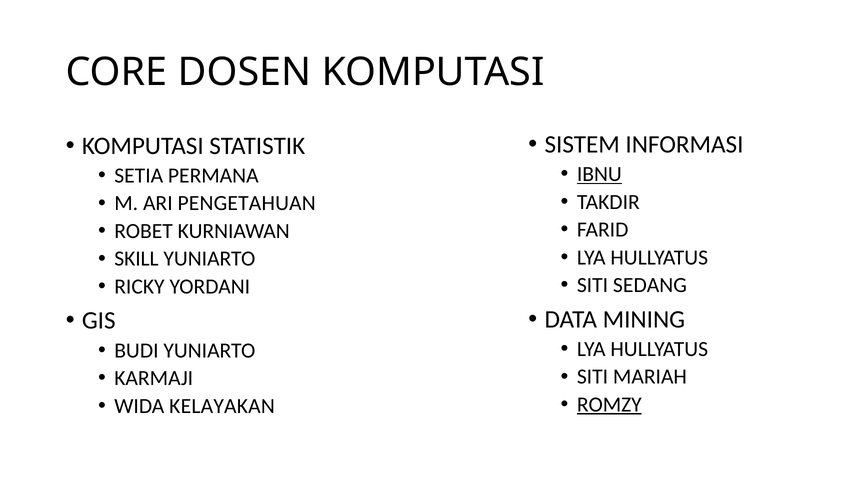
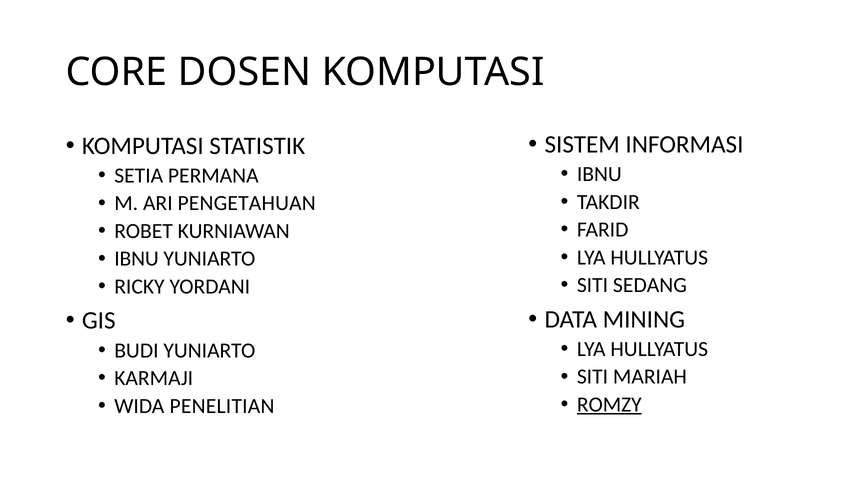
IBNU at (599, 174) underline: present -> none
SKILL at (137, 259): SKILL -> IBNU
KELAYAKAN: KELAYAKAN -> PENELITIAN
